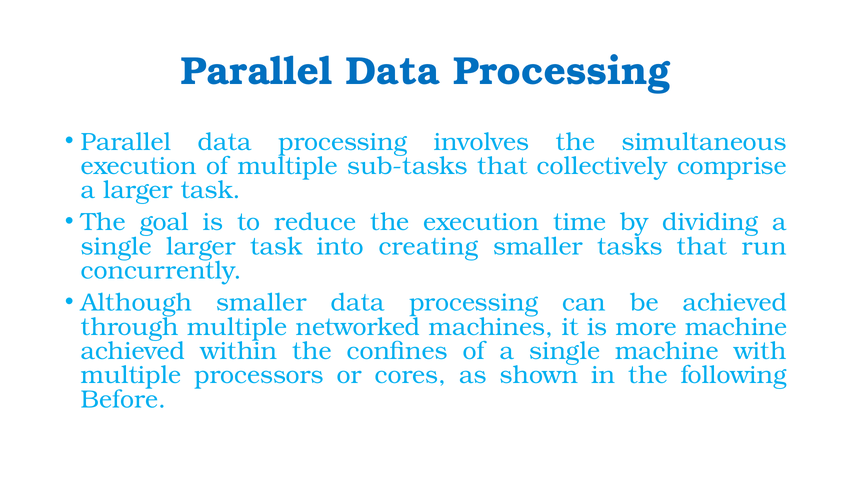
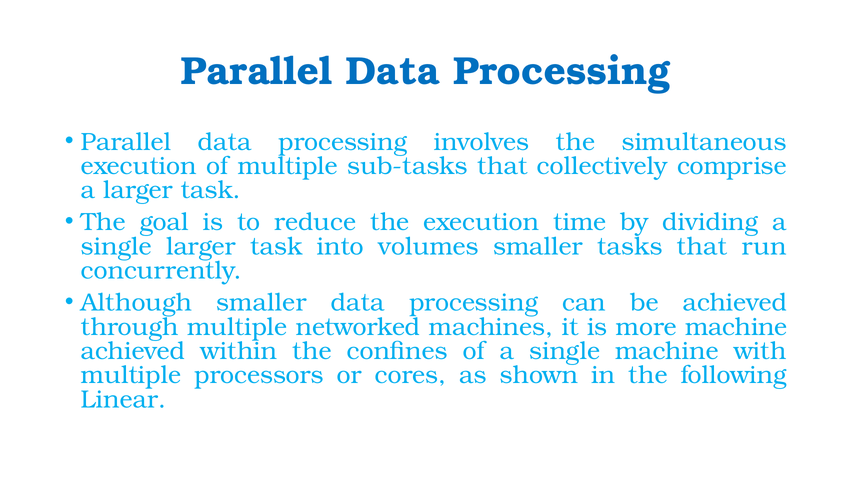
creating: creating -> volumes
Before: Before -> Linear
